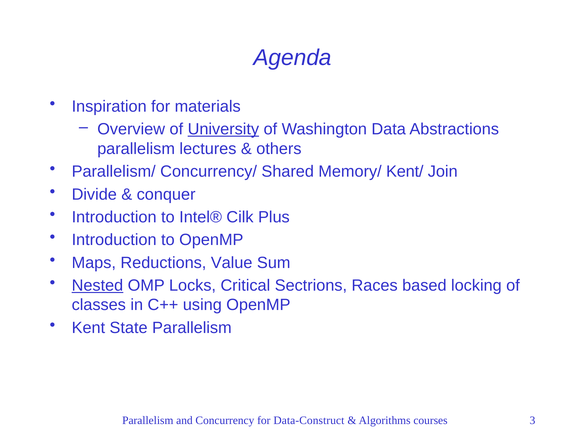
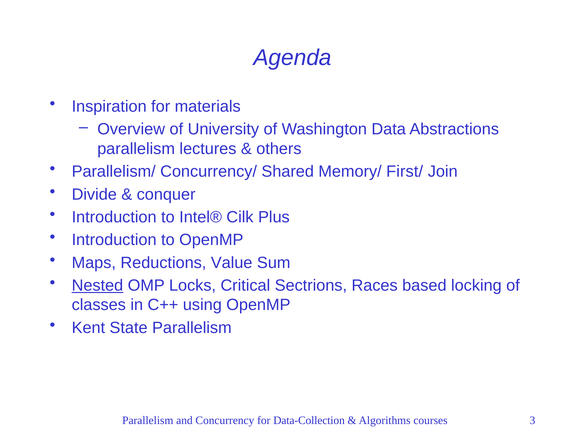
University underline: present -> none
Kent/: Kent/ -> First/
Data-Construct: Data-Construct -> Data-Collection
